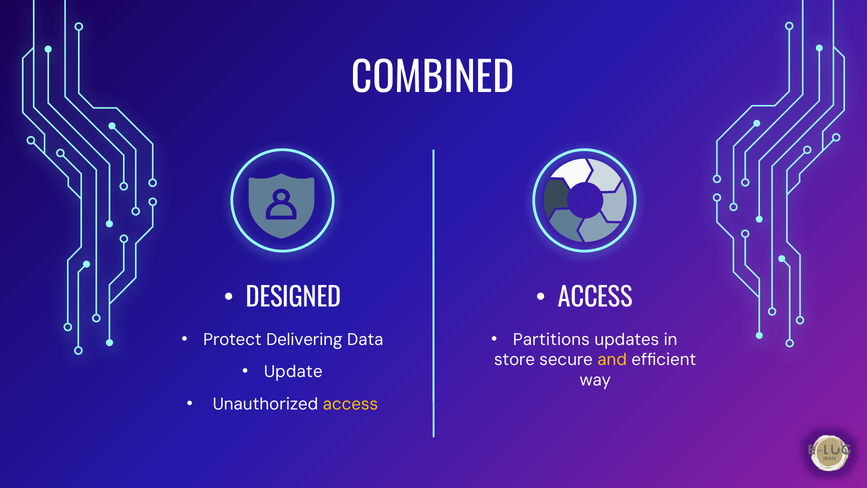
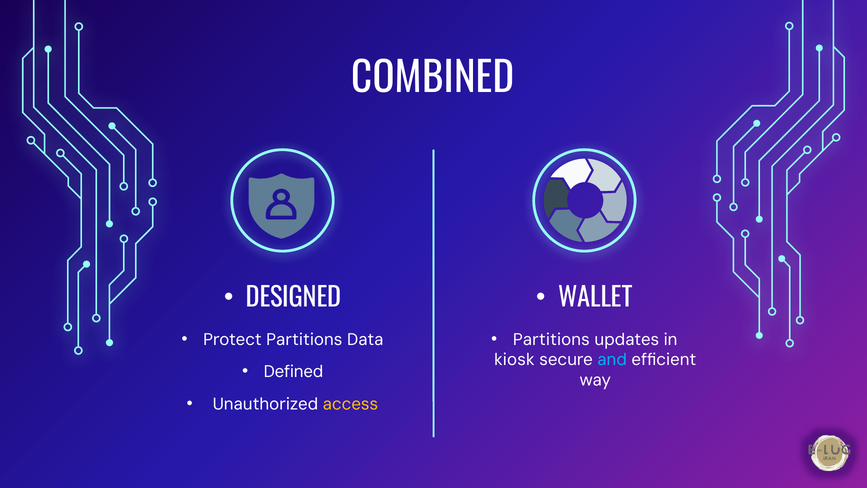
ACCESS at (595, 298): ACCESS -> WALLET
Protect Delivering: Delivering -> Partitions
store: store -> kiosk
and colour: yellow -> light blue
Update: Update -> Defined
